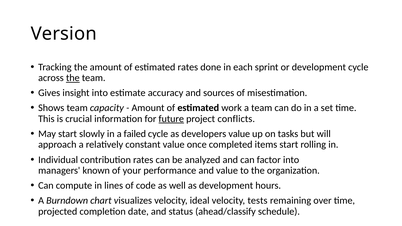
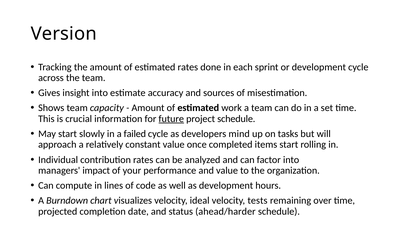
the at (73, 78) underline: present -> none
project conflicts: conflicts -> schedule
developers value: value -> mind
known: known -> impact
ahead/classify: ahead/classify -> ahead/harder
